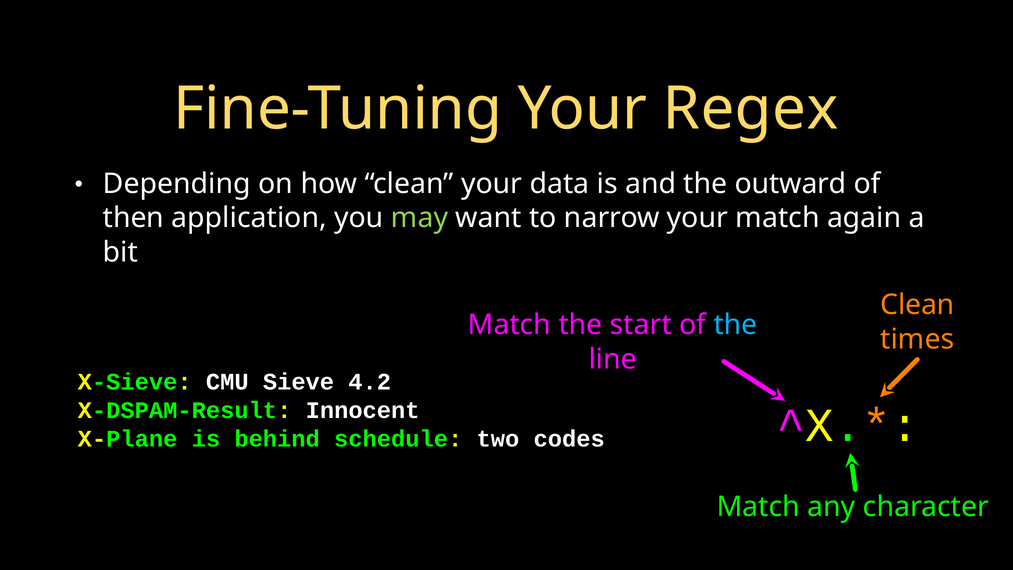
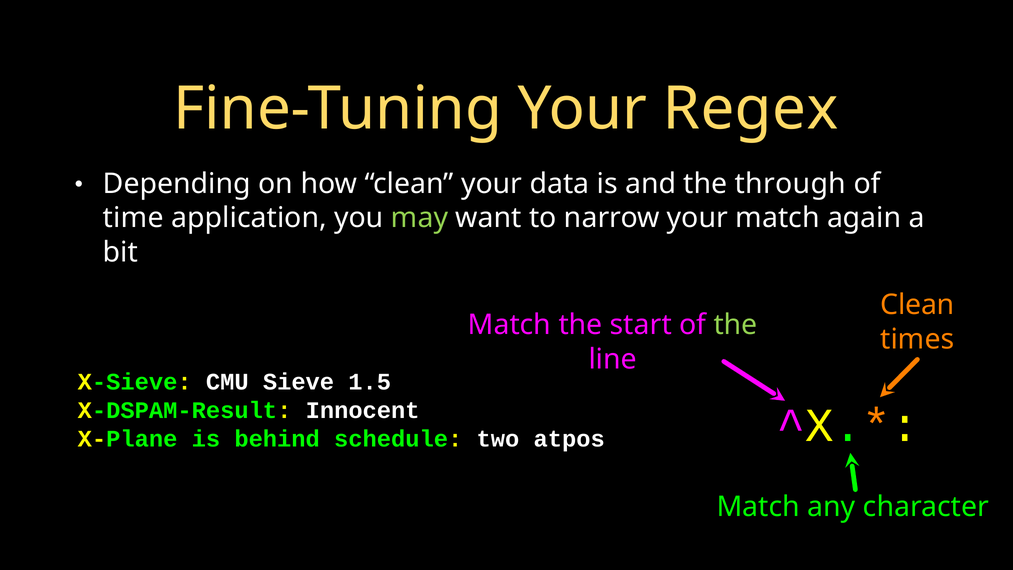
outward: outward -> through
then: then -> time
the at (736, 325) colour: light blue -> light green
4.2: 4.2 -> 1.5
codes: codes -> atpos
